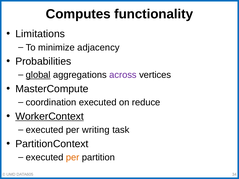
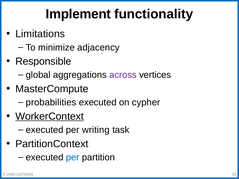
Computes: Computes -> Implement
Probabilities: Probabilities -> Responsible
global underline: present -> none
coordination: coordination -> probabilities
reduce: reduce -> cypher
per at (73, 158) colour: orange -> blue
